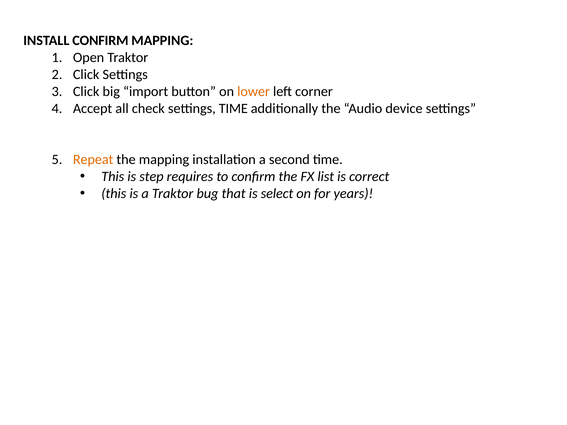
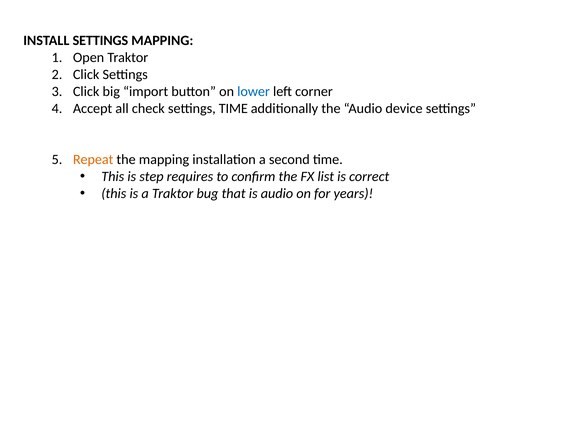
INSTALL CONFIRM: CONFIRM -> SETTINGS
lower colour: orange -> blue
is select: select -> audio
